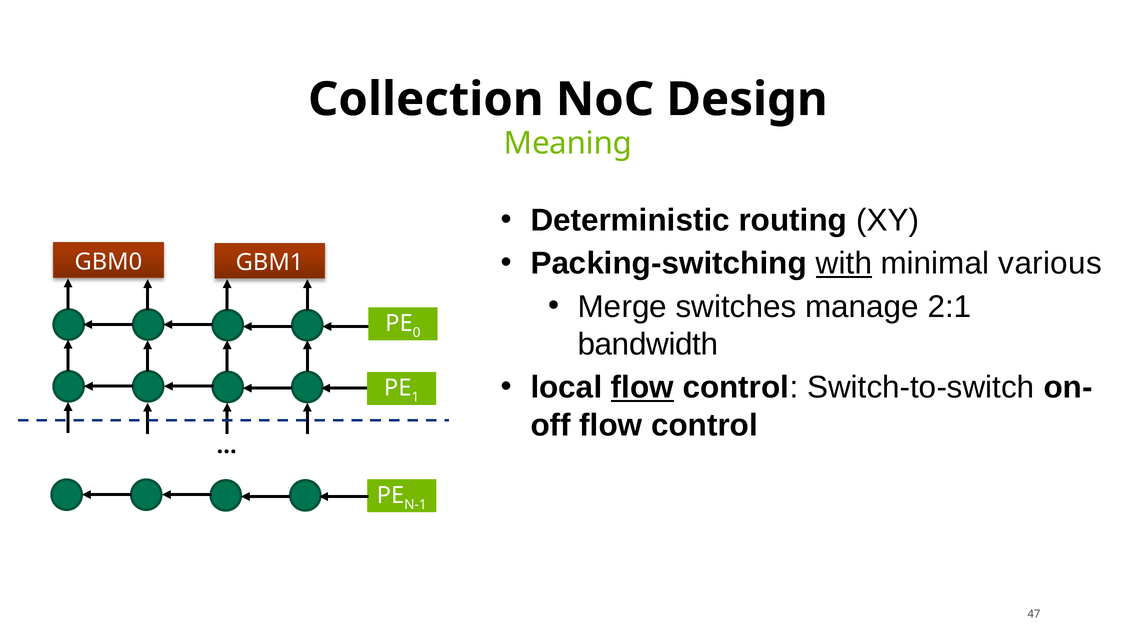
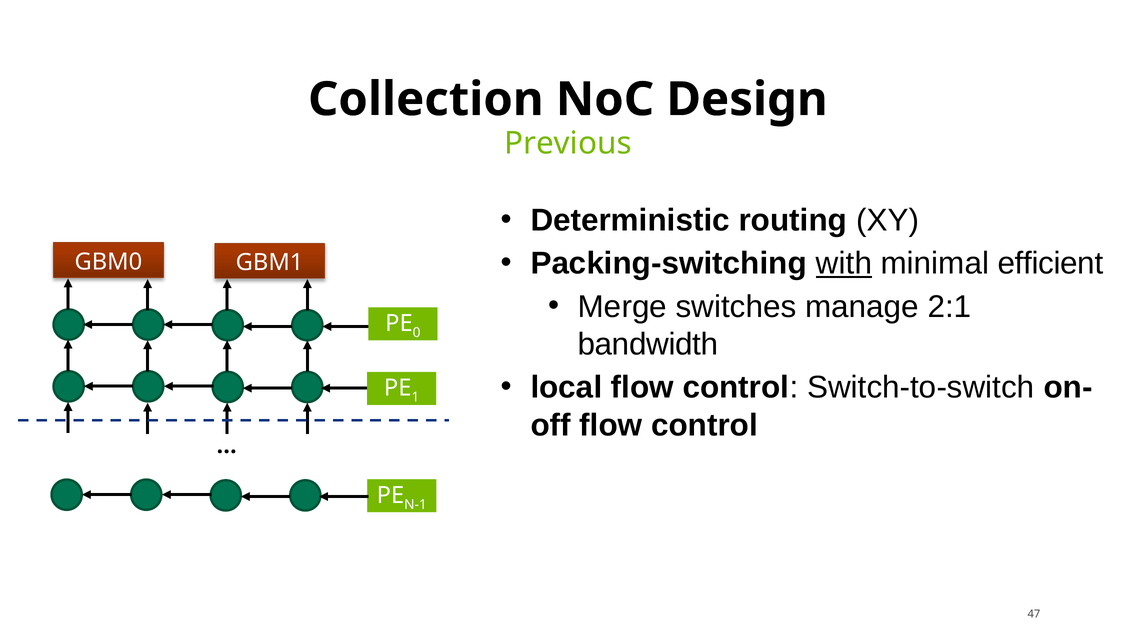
Meaning: Meaning -> Previous
various: various -> efficient
flow at (642, 388) underline: present -> none
